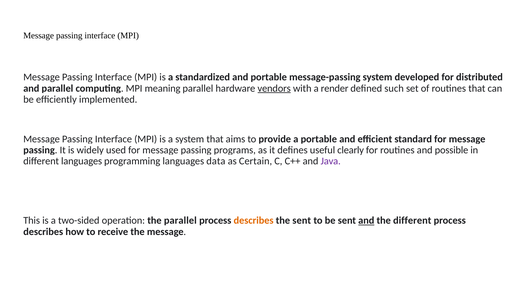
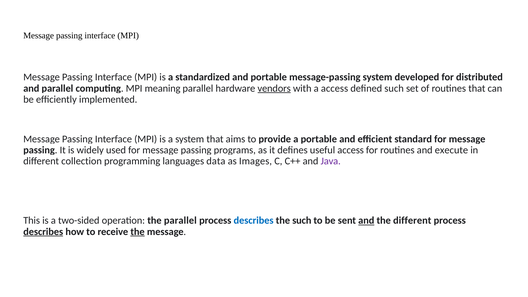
a render: render -> access
clearly at (351, 150): clearly -> access
possible: possible -> execute
different languages: languages -> collection
Certain: Certain -> Images
describes at (254, 221) colour: orange -> blue
the sent: sent -> such
describes at (43, 232) underline: none -> present
the at (138, 232) underline: none -> present
